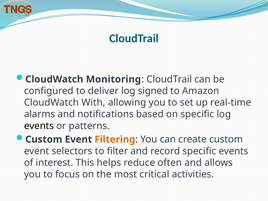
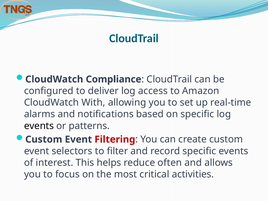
Monitoring: Monitoring -> Compliance
signed: signed -> access
Filtering colour: orange -> red
